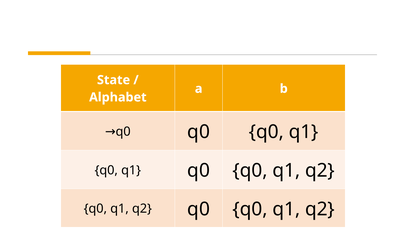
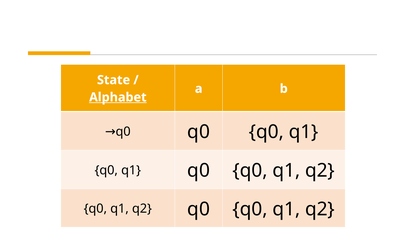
Alphabet underline: none -> present
